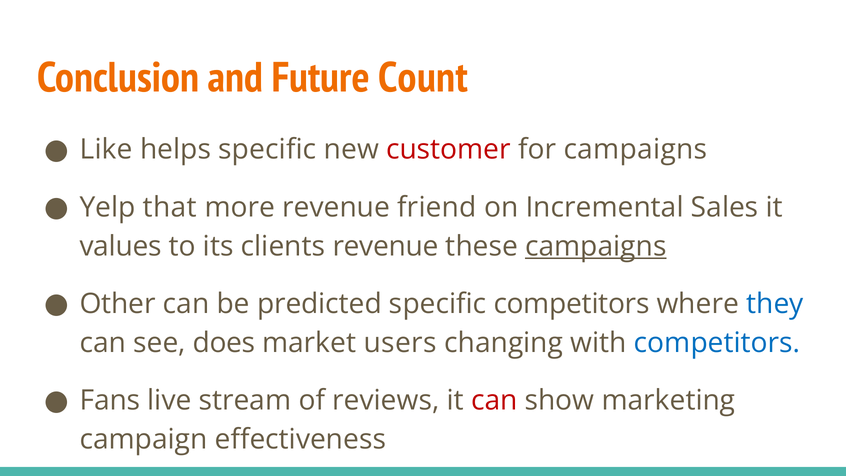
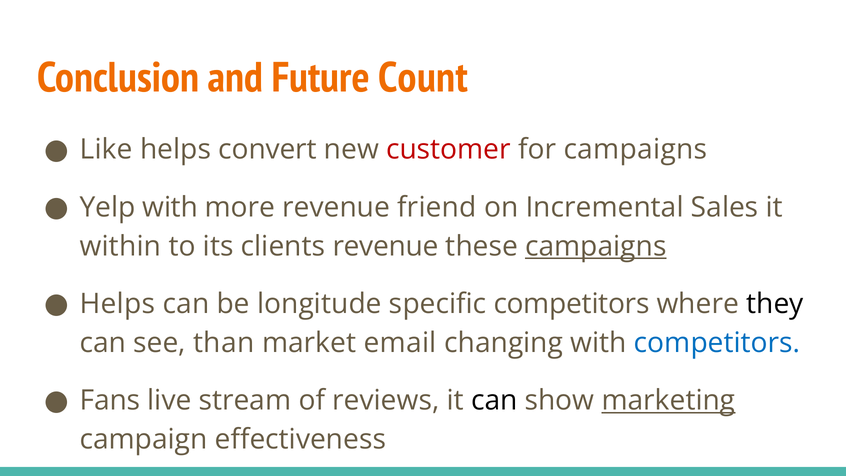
helps specific: specific -> convert
Yelp that: that -> with
values: values -> within
Other at (118, 304): Other -> Helps
predicted: predicted -> longitude
they colour: blue -> black
does: does -> than
users: users -> email
can at (494, 400) colour: red -> black
marketing underline: none -> present
